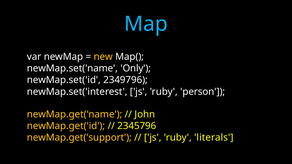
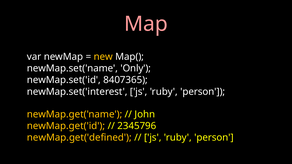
Map colour: light blue -> pink
2349796: 2349796 -> 8407365
newMap.get('support: newMap.get('support -> newMap.get('defined
literals at (214, 138): literals -> person
